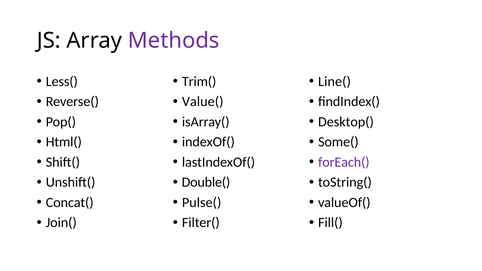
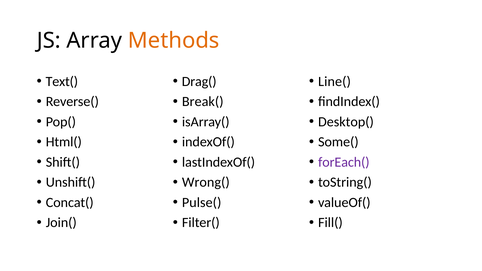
Methods colour: purple -> orange
Less(: Less( -> Text(
Trim(: Trim( -> Drag(
Value(: Value( -> Break(
Double(: Double( -> Wrong(
